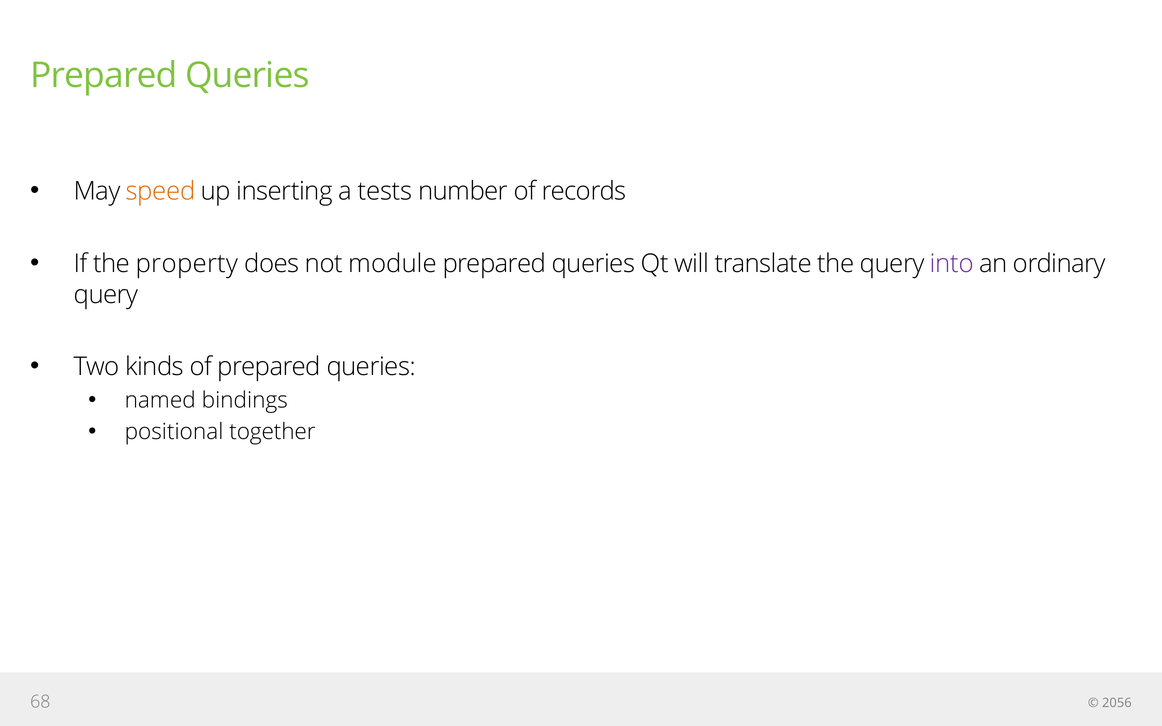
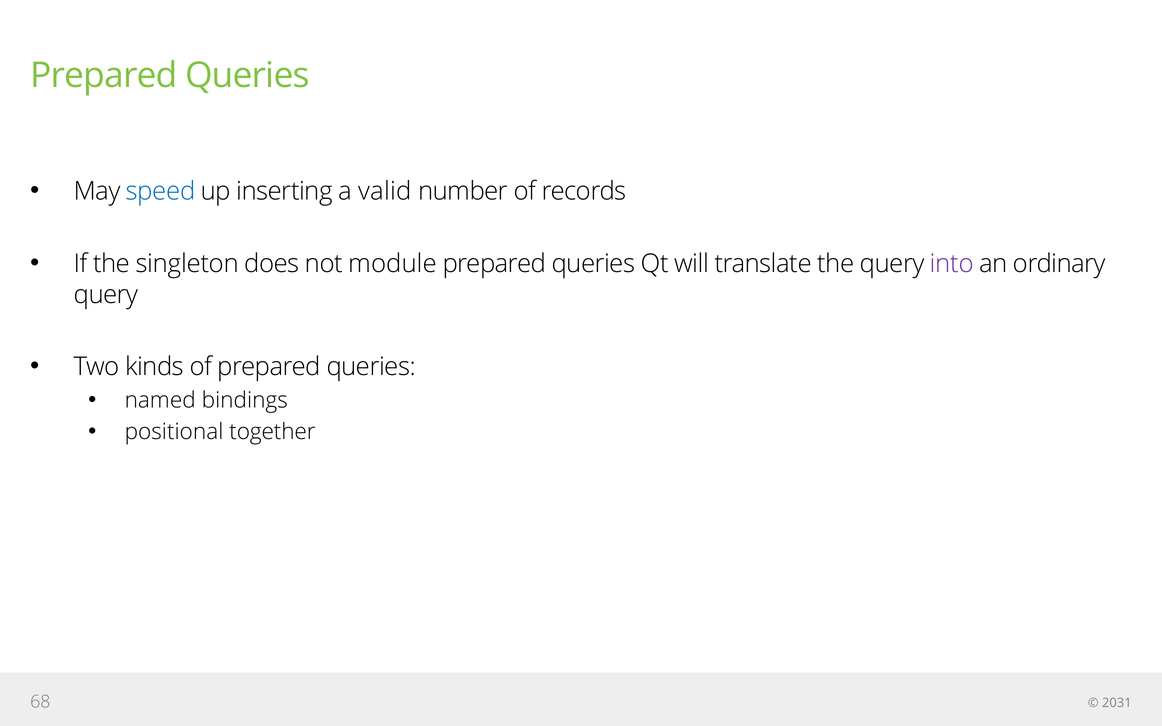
speed colour: orange -> blue
tests: tests -> valid
property: property -> singleton
2056: 2056 -> 2031
